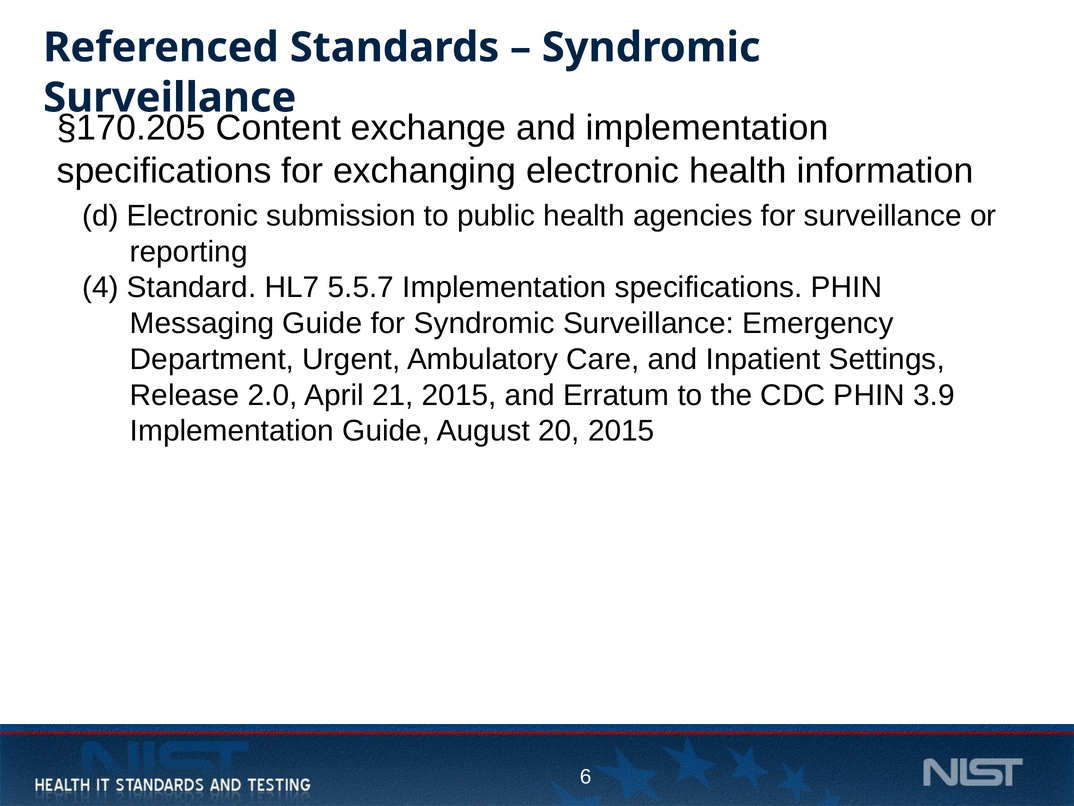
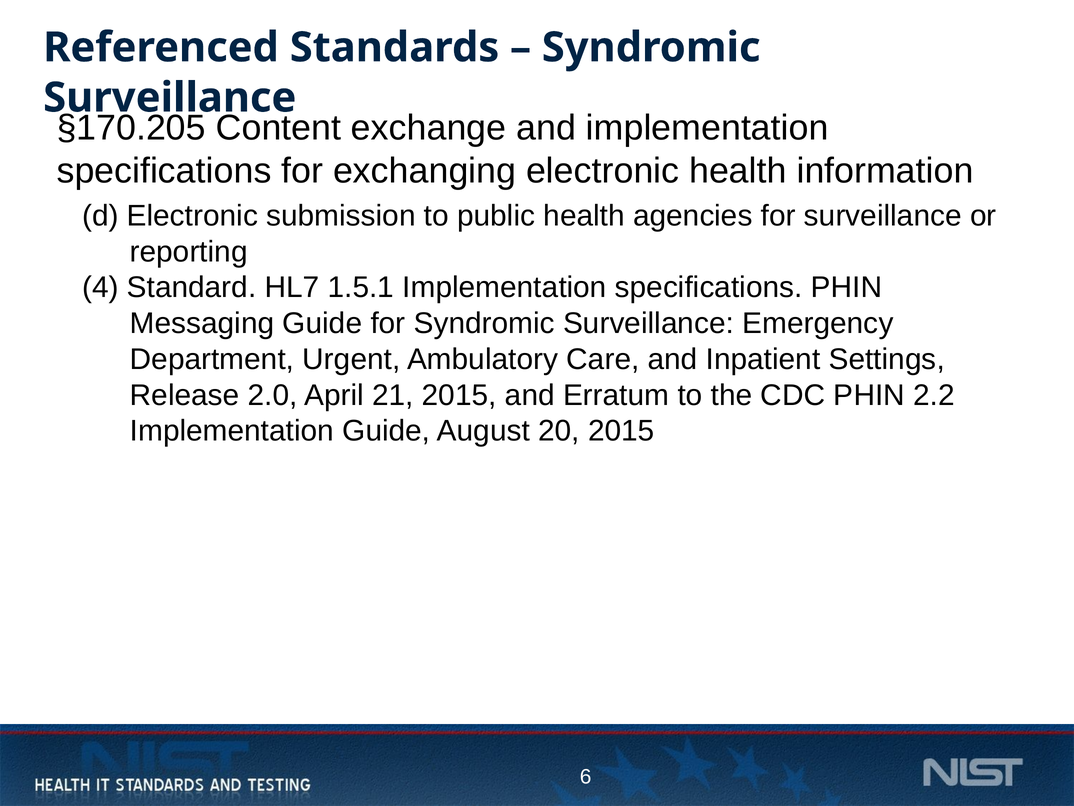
5.5.7: 5.5.7 -> 1.5.1
3.9: 3.9 -> 2.2
